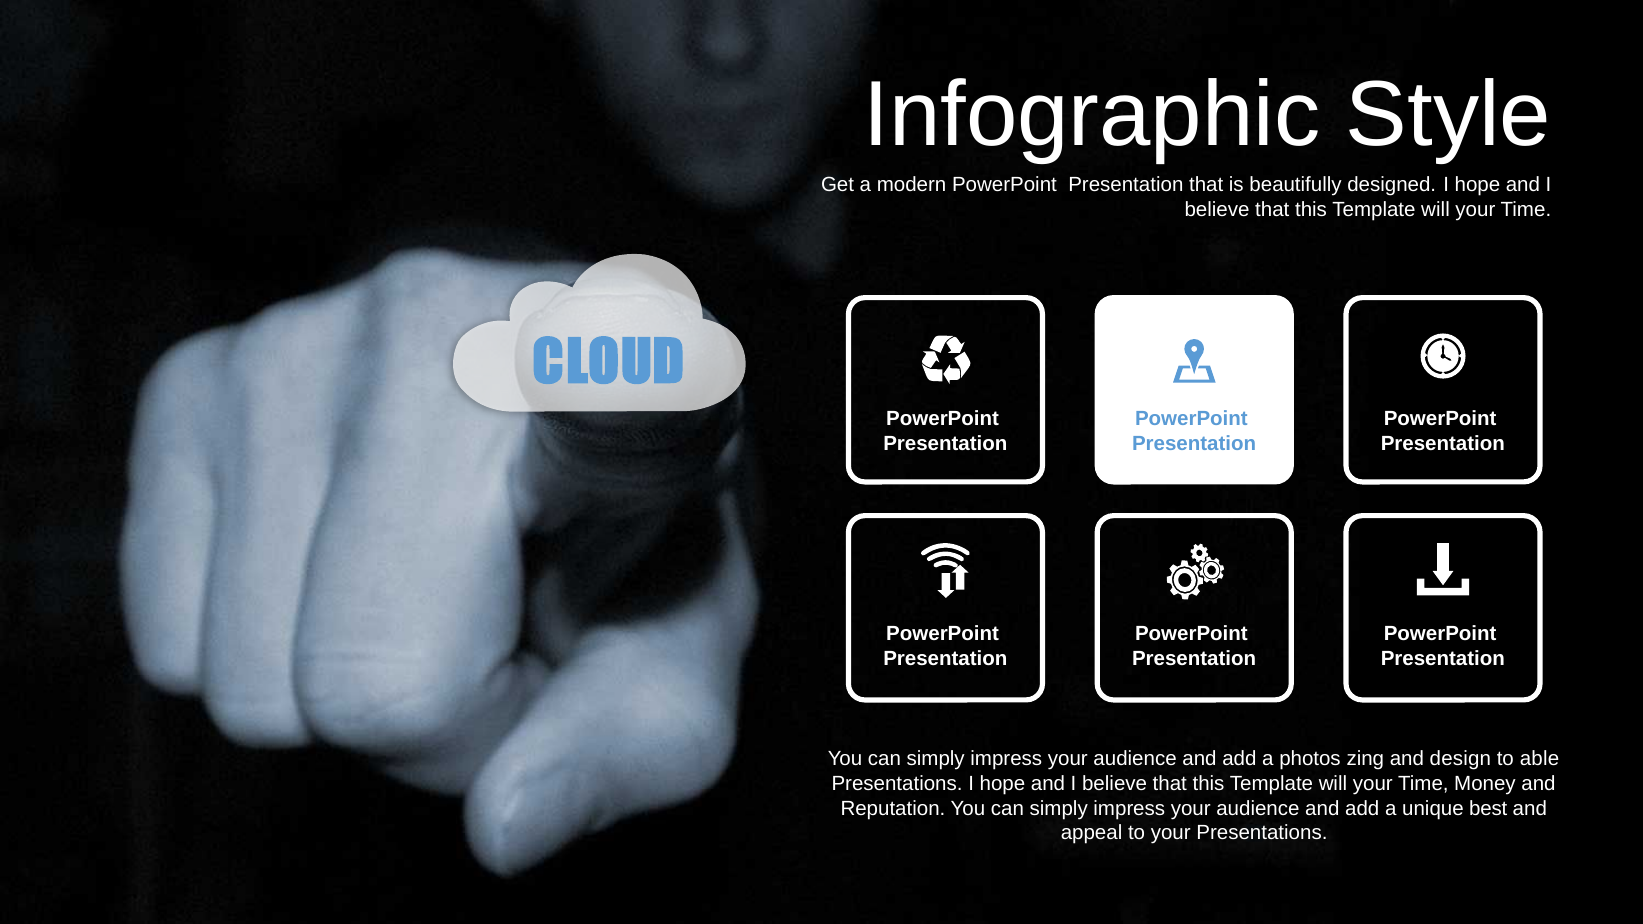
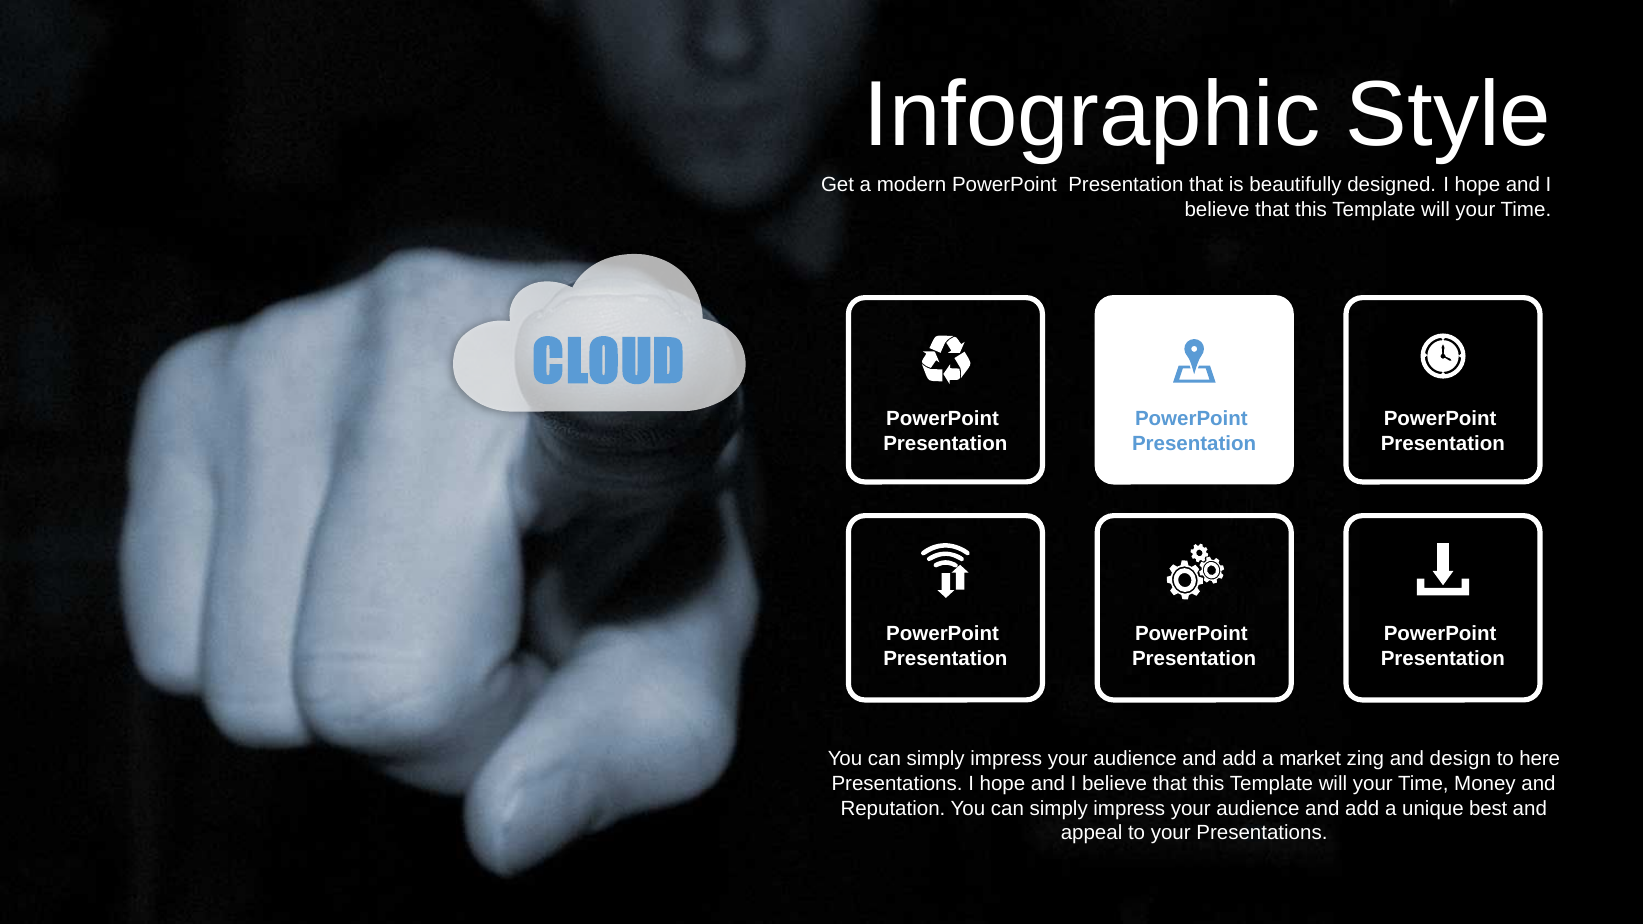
photos: photos -> market
able: able -> here
